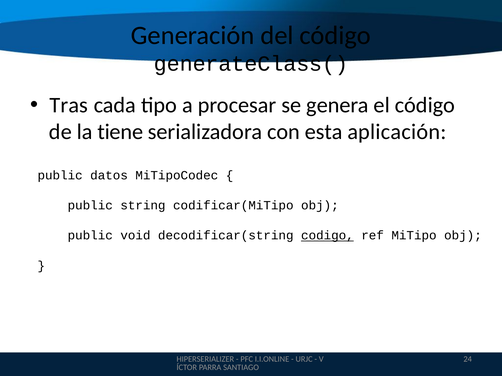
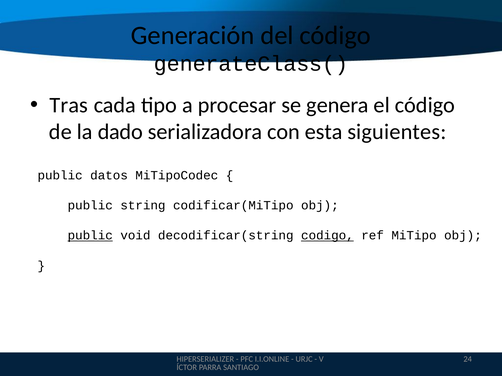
tiene: tiene -> dado
aplicación: aplicación -> siguientes
public at (90, 236) underline: none -> present
